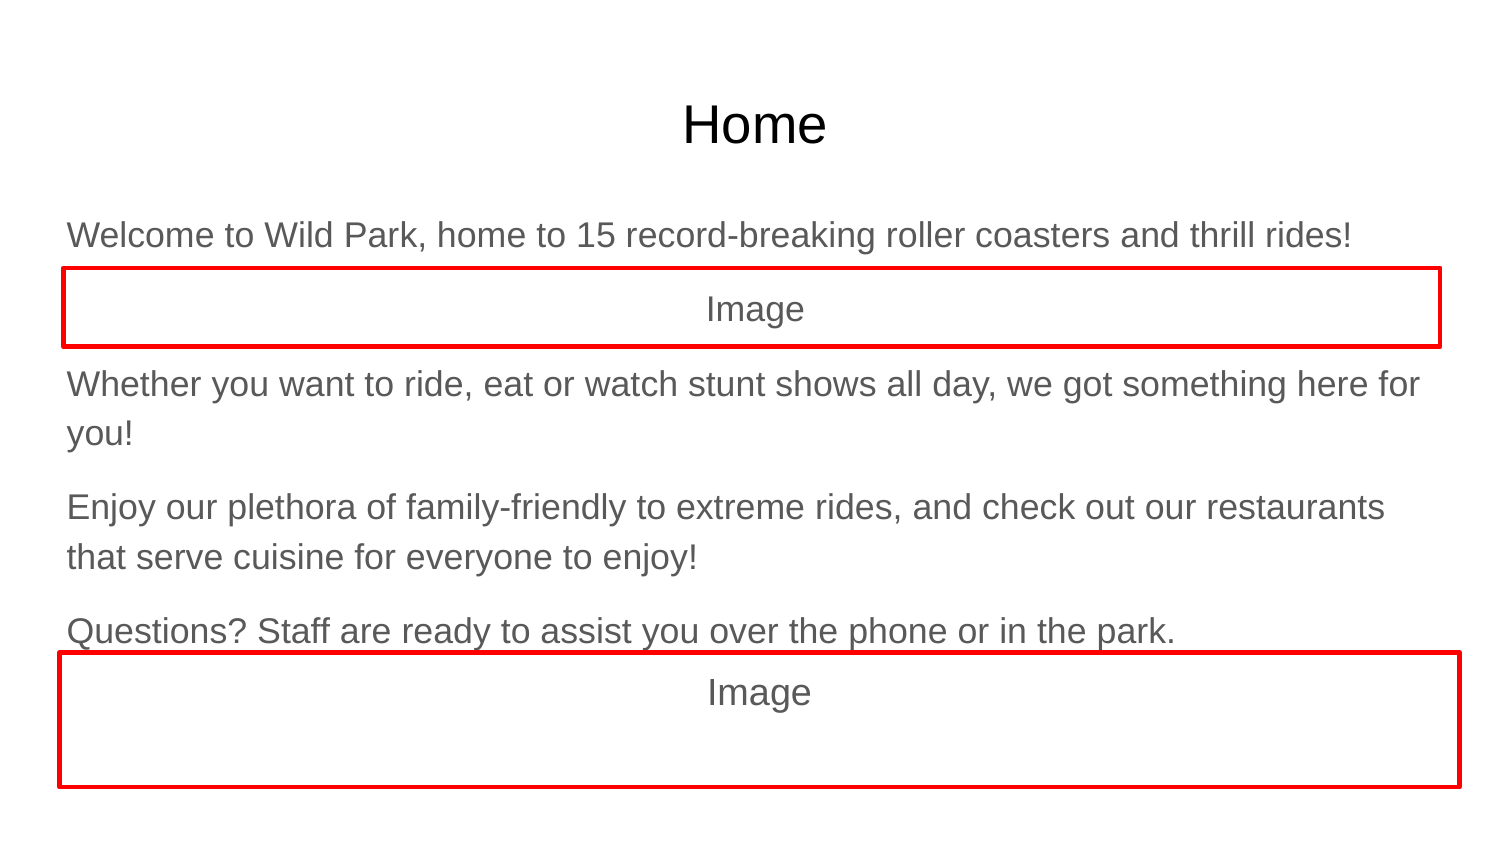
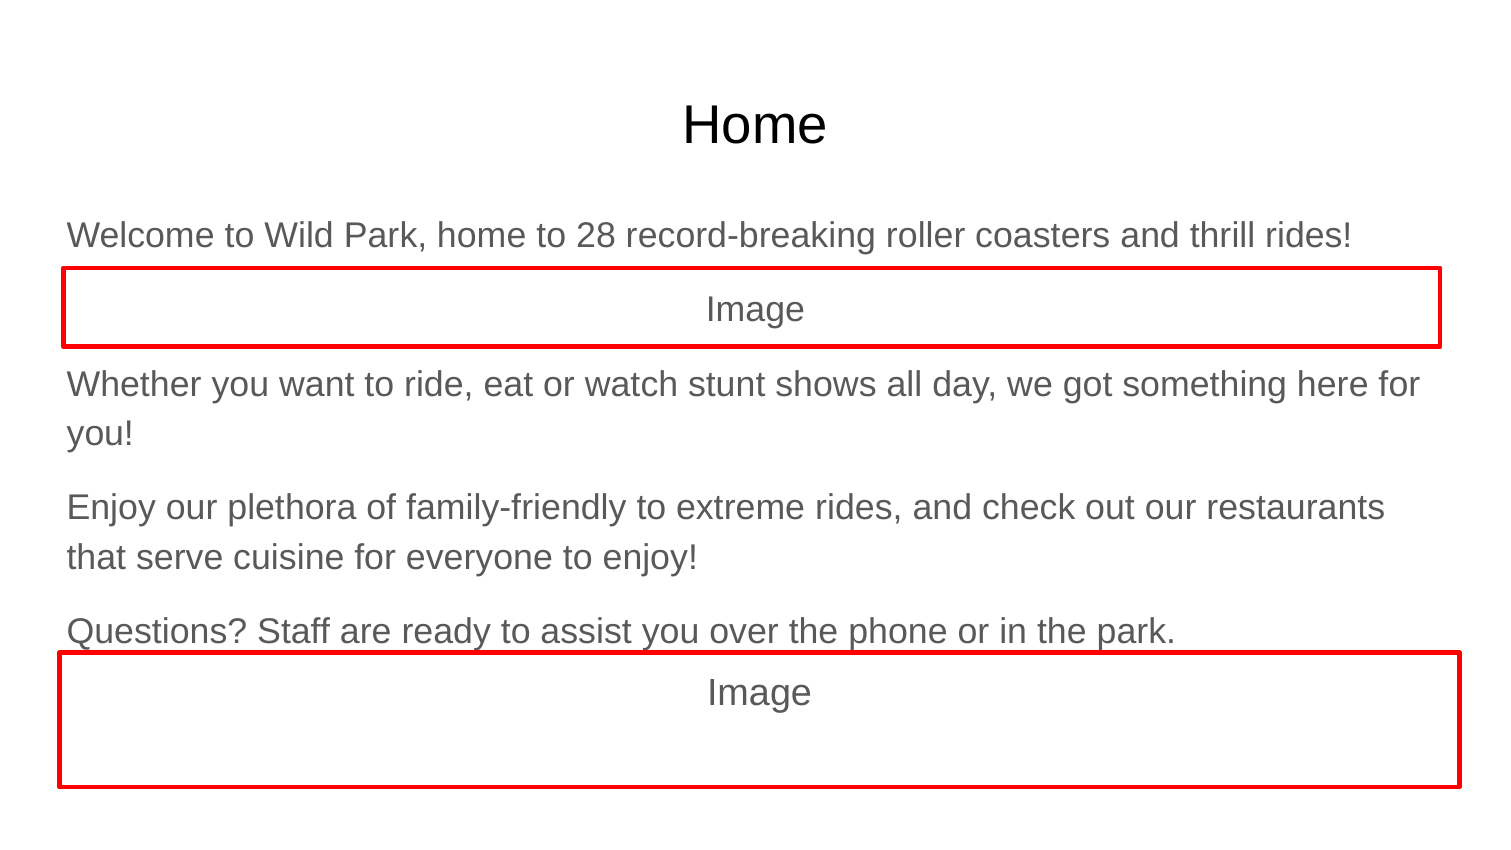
15: 15 -> 28
